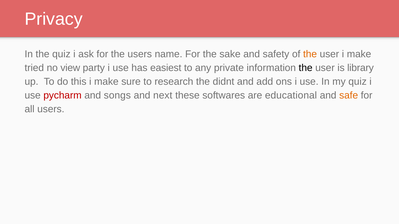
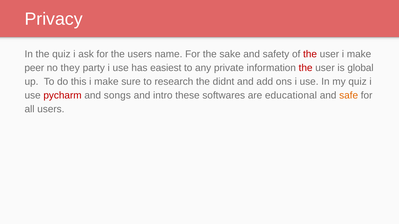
the at (310, 54) colour: orange -> red
tried: tried -> peer
view: view -> they
the at (306, 68) colour: black -> red
library: library -> global
next: next -> intro
